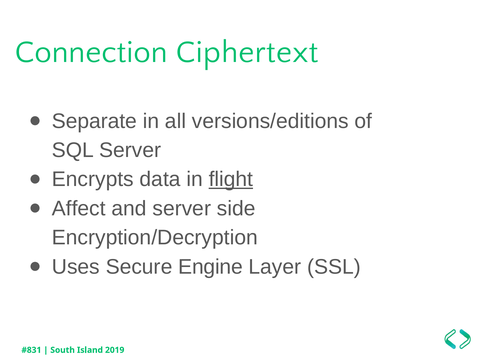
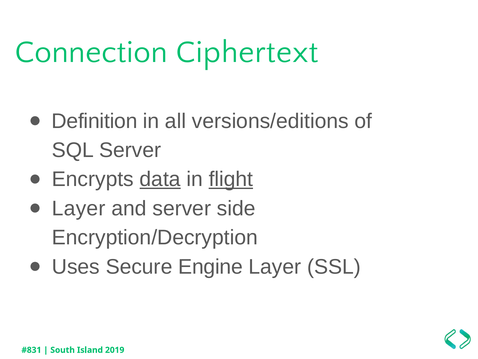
Separate: Separate -> Definition
data underline: none -> present
Affect at (79, 208): Affect -> Layer
